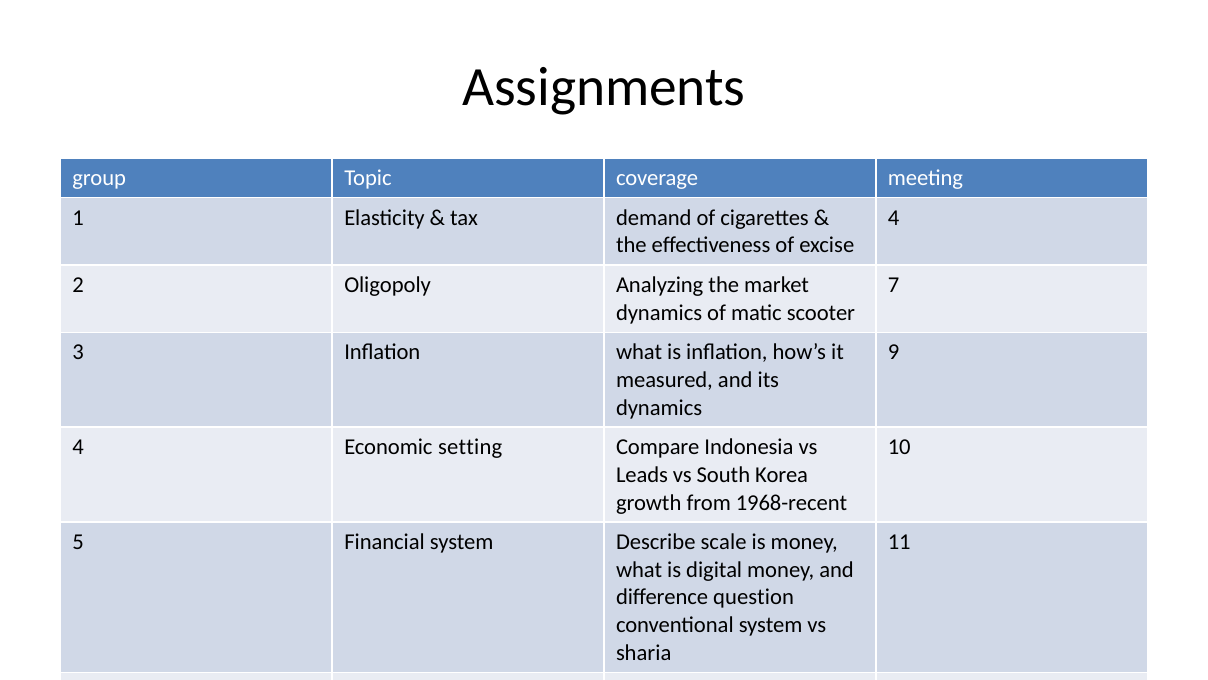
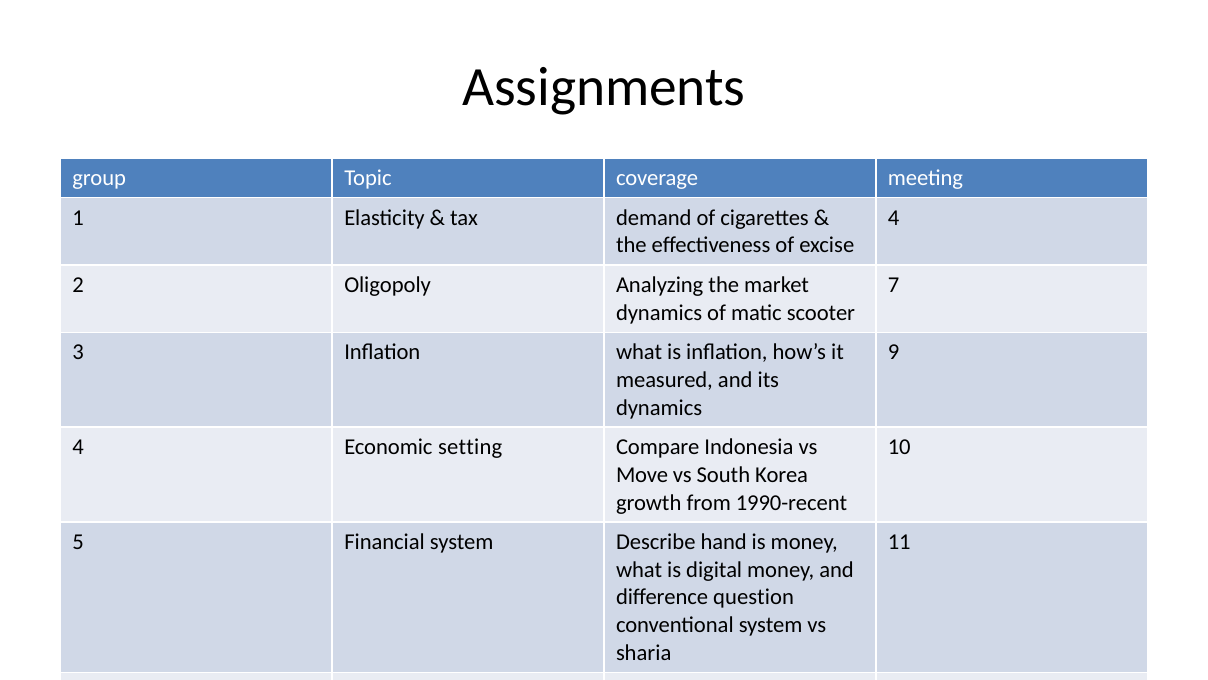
Leads: Leads -> Move
1968-recent: 1968-recent -> 1990-recent
scale: scale -> hand
